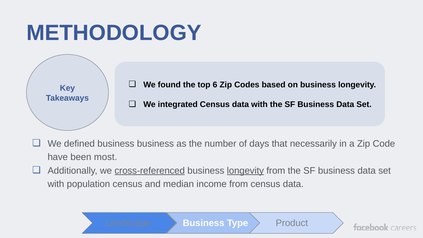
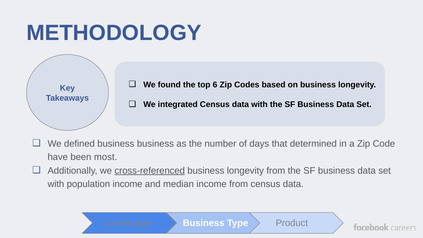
necessarily: necessarily -> determined
longevity at (245, 171) underline: present -> none
population census: census -> income
